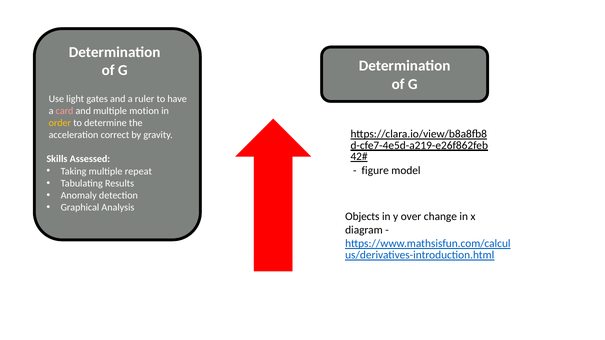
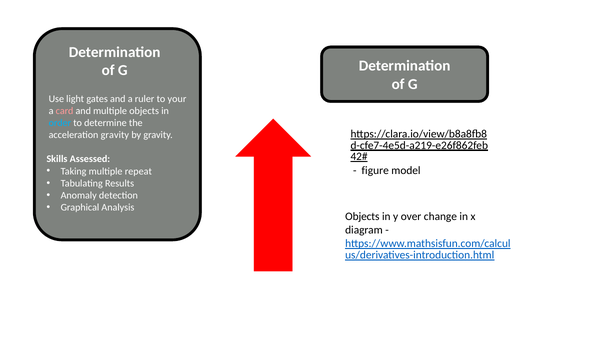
have: have -> your
multiple motion: motion -> objects
order colour: yellow -> light blue
acceleration correct: correct -> gravity
